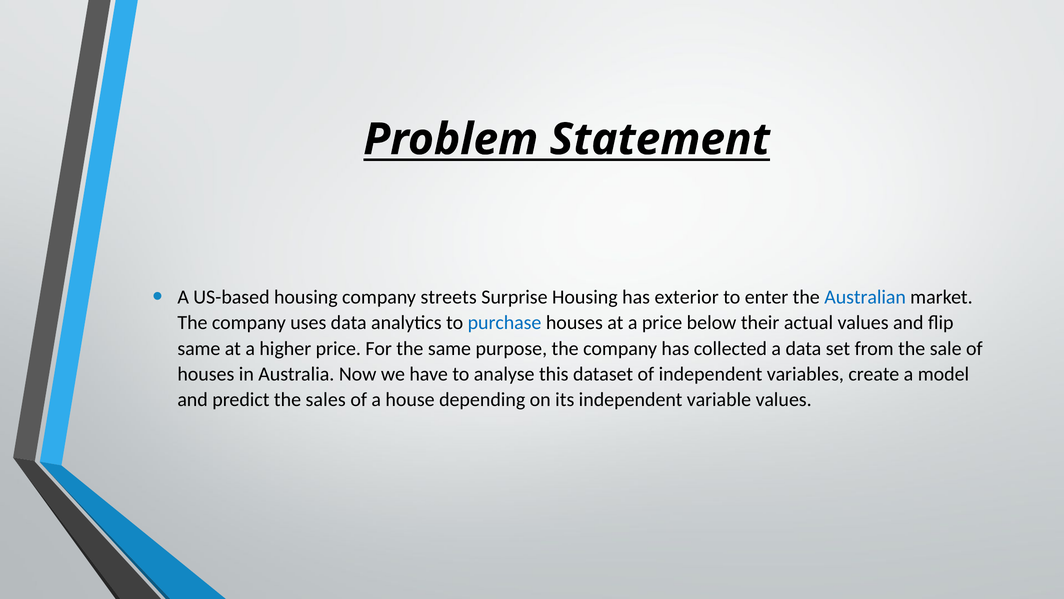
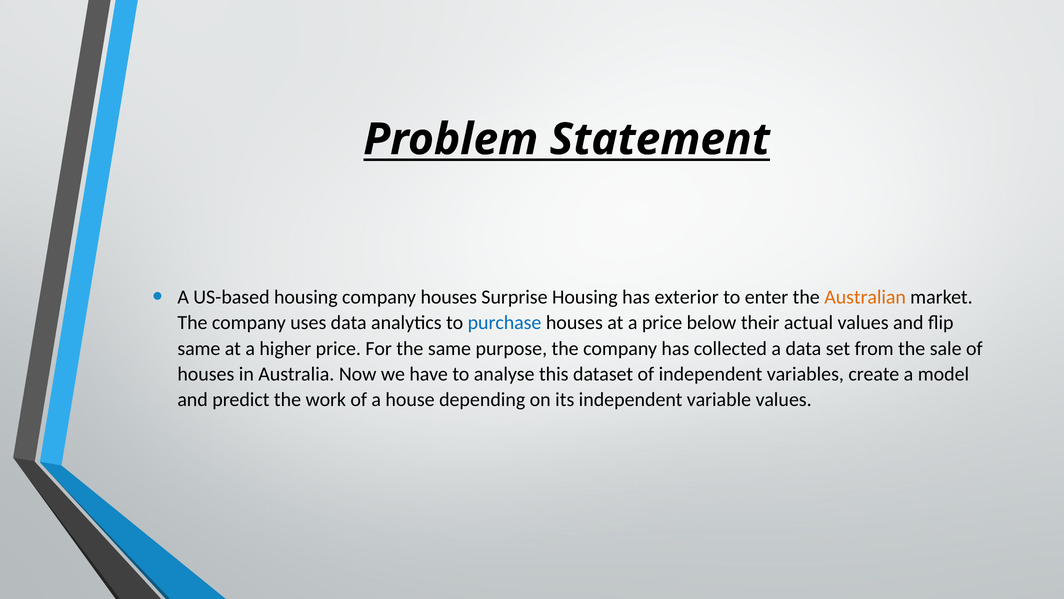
company streets: streets -> houses
Australian colour: blue -> orange
sales: sales -> work
